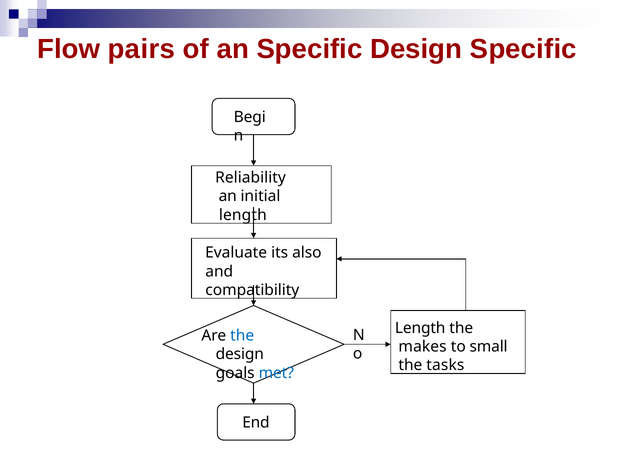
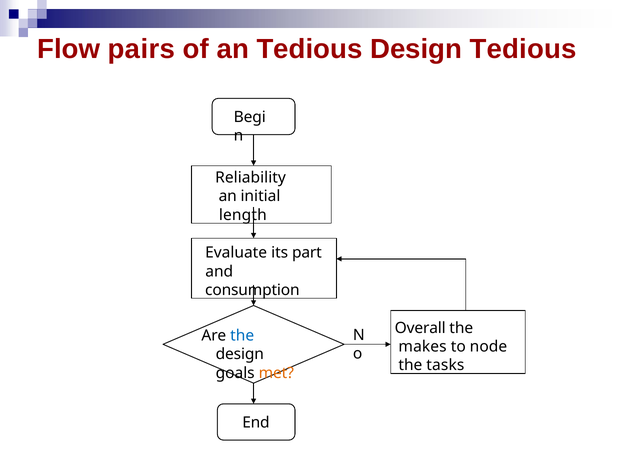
an Specific: Specific -> Tedious
Design Specific: Specific -> Tedious
also: also -> part
compatibility: compatibility -> consumption
Length at (420, 328): Length -> Overall
small: small -> node
met colour: blue -> orange
